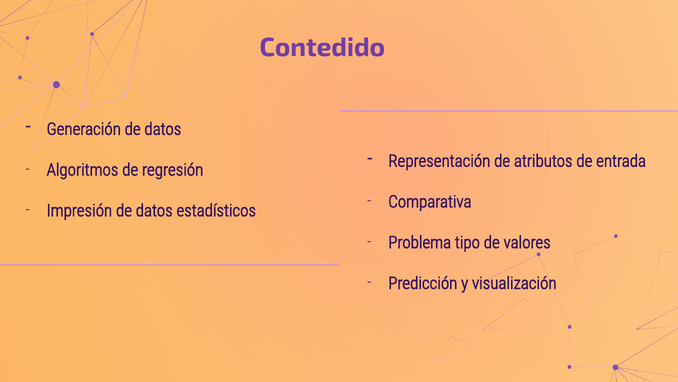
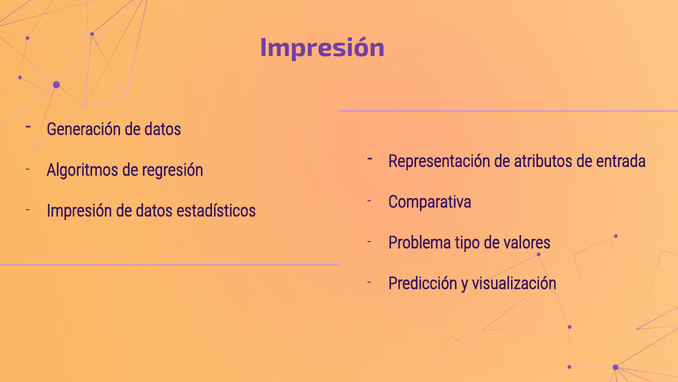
Contedido at (322, 47): Contedido -> Impresión
